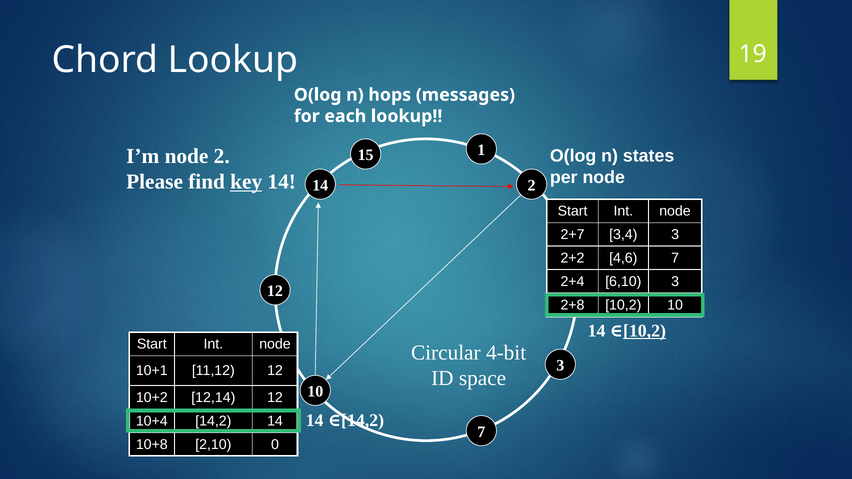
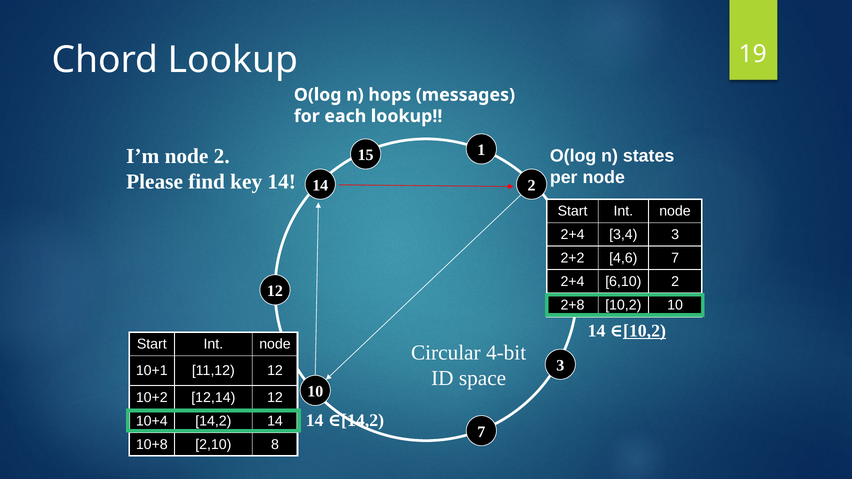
key underline: present -> none
2+7 at (573, 235): 2+7 -> 2+4
6,10 3: 3 -> 2
0: 0 -> 8
